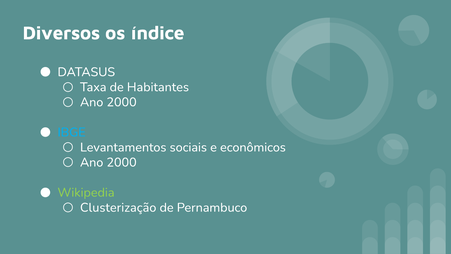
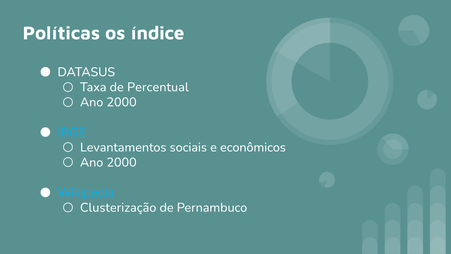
Diversos: Diversos -> Políticas
Habitantes: Habitantes -> Percentual
Wikipedia colour: light green -> light blue
